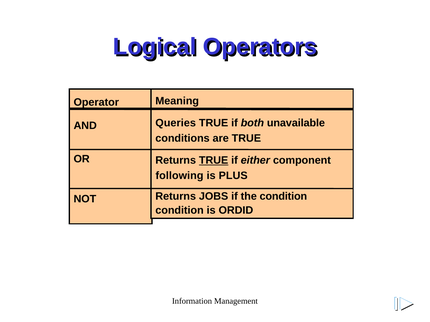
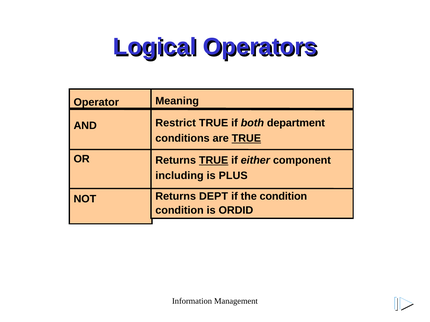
Queries: Queries -> Restrict
unavailable: unavailable -> department
TRUE at (246, 139) underline: none -> present
following: following -> including
JOBS: JOBS -> DEPT
